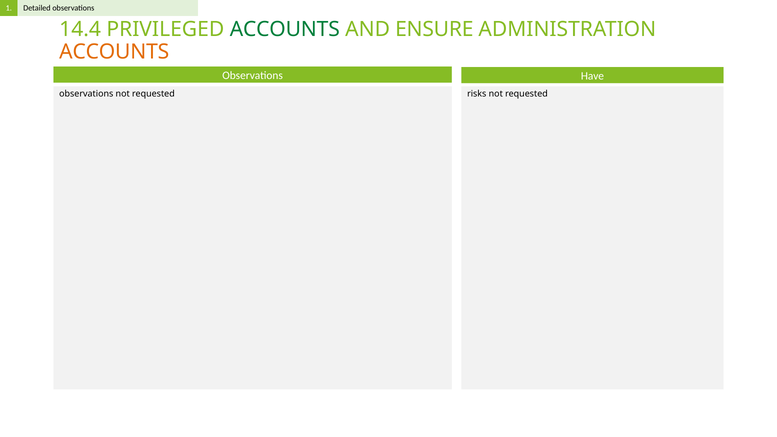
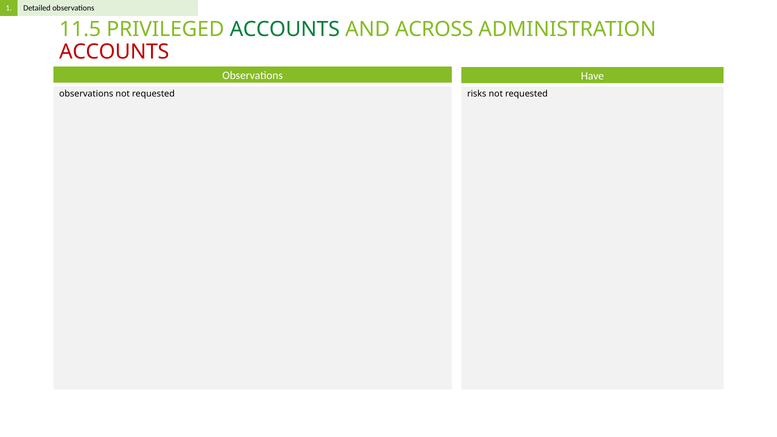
14.4: 14.4 -> 11.5
ENSURE: ENSURE -> ACROSS
ACCOUNTS at (114, 52) colour: orange -> red
